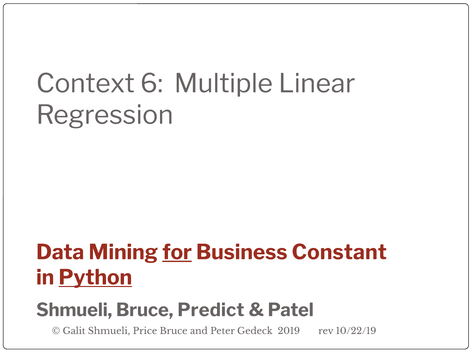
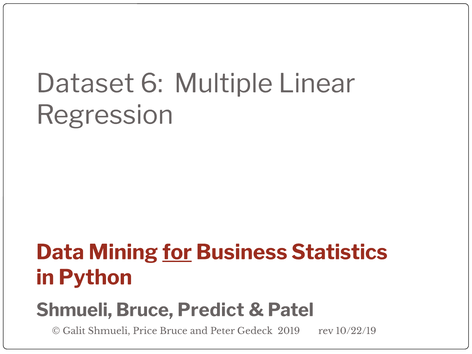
Context: Context -> Dataset
Constant: Constant -> Statistics
Python underline: present -> none
